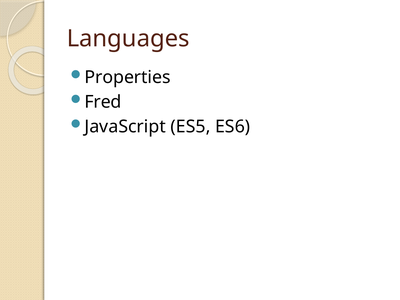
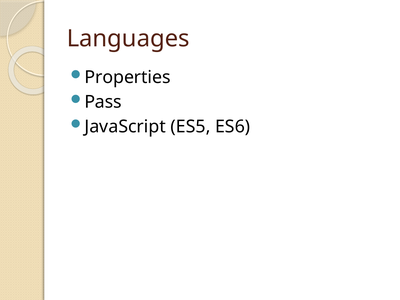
Fred: Fred -> Pass
